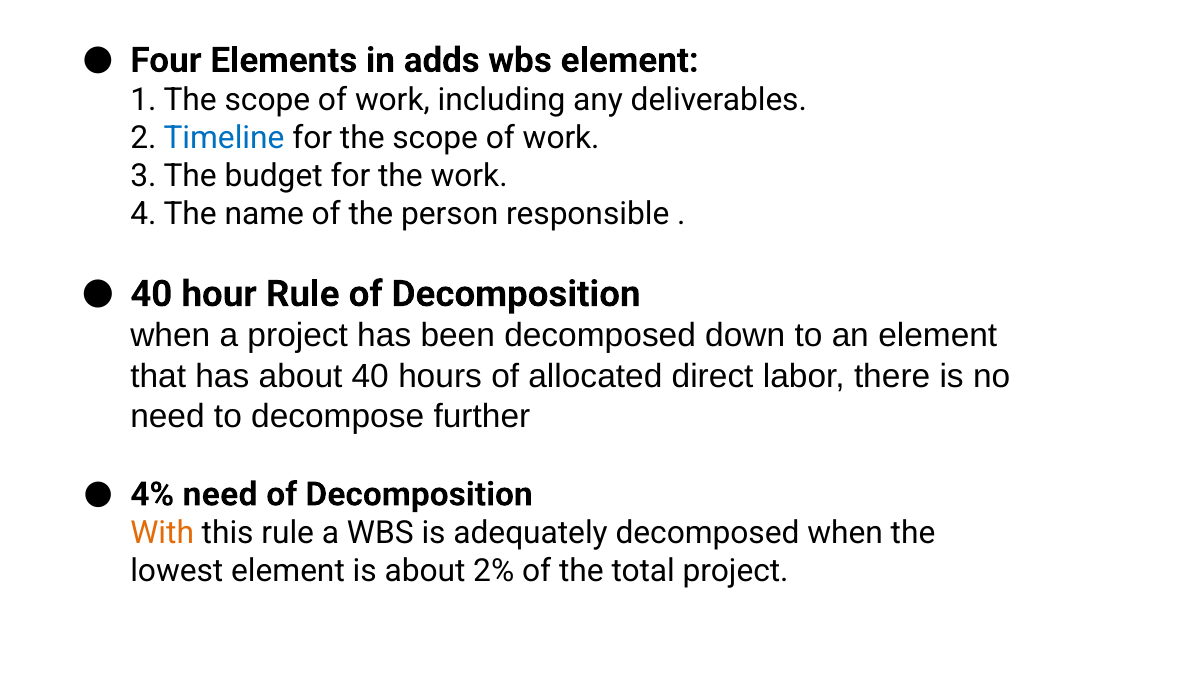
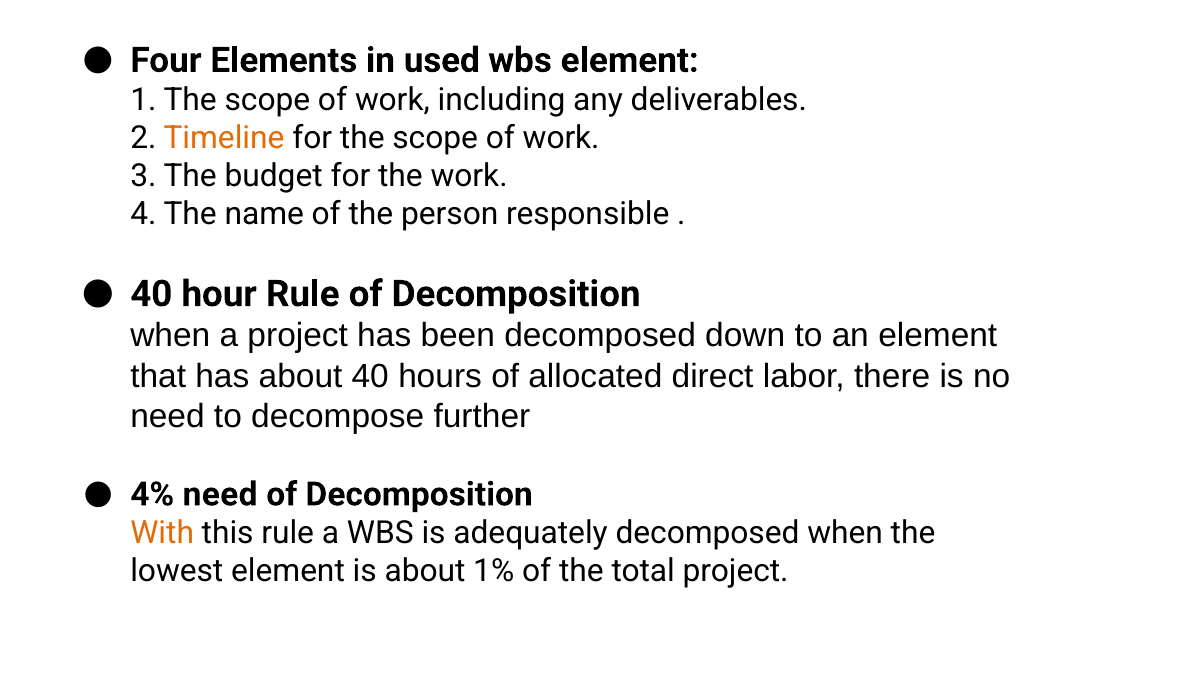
adds: adds -> used
Timeline colour: blue -> orange
2%: 2% -> 1%
